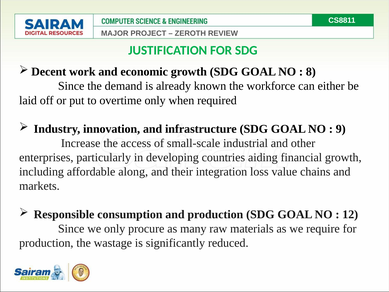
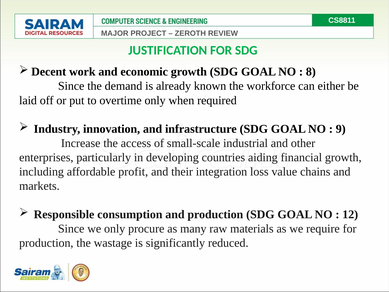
along: along -> profit
